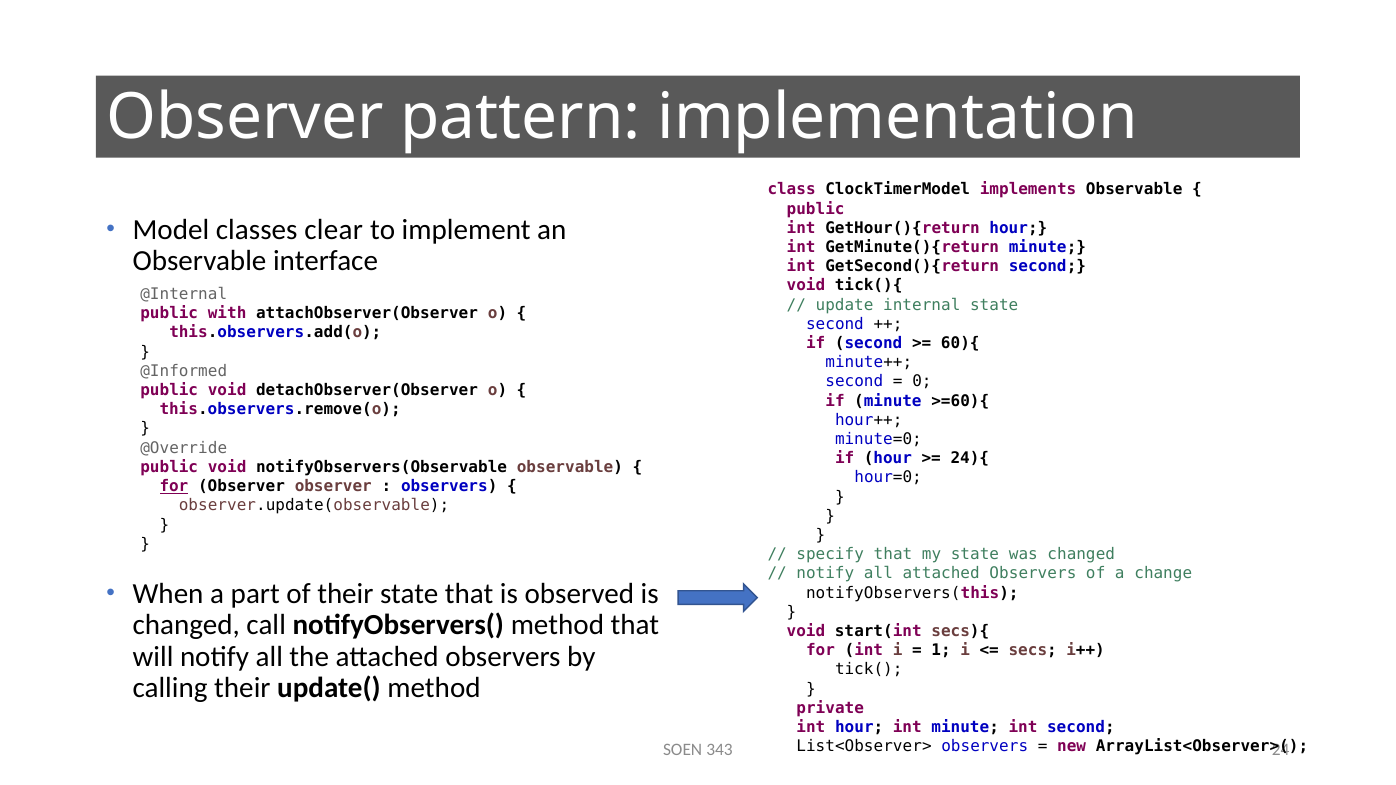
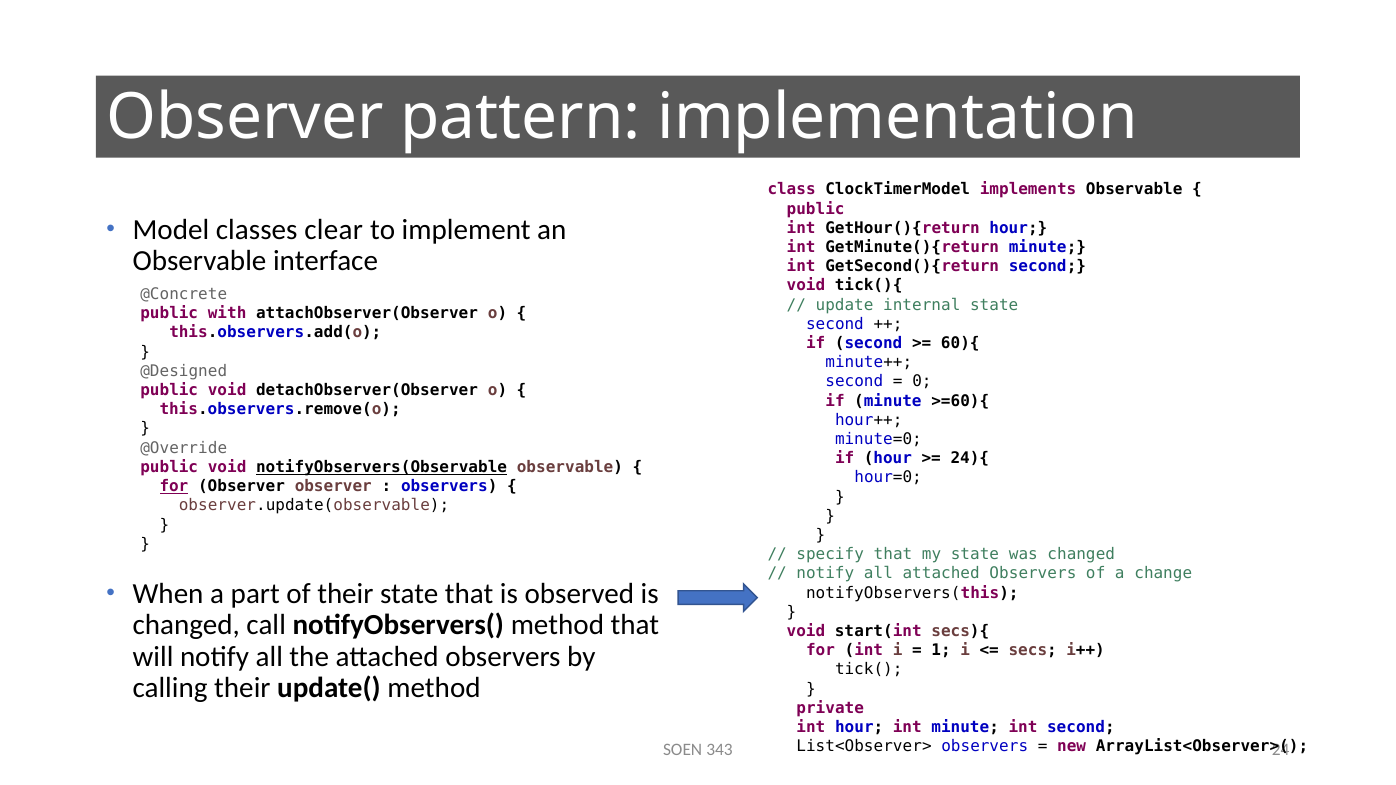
@Internal: @Internal -> @Concrete
@Informed: @Informed -> @Designed
notifyObservers(Observable underline: none -> present
